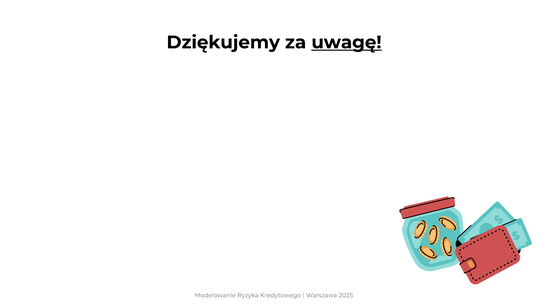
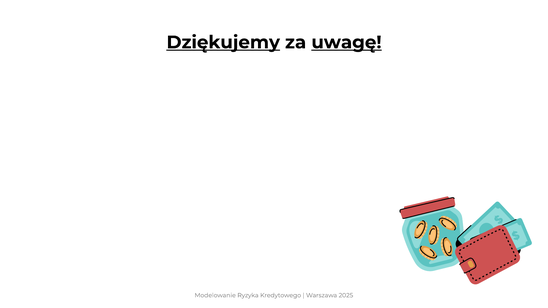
Dziękujemy underline: none -> present
